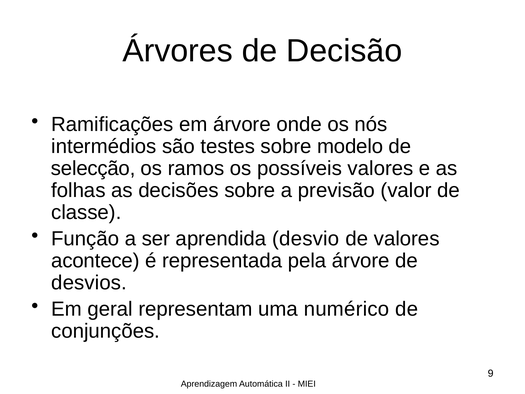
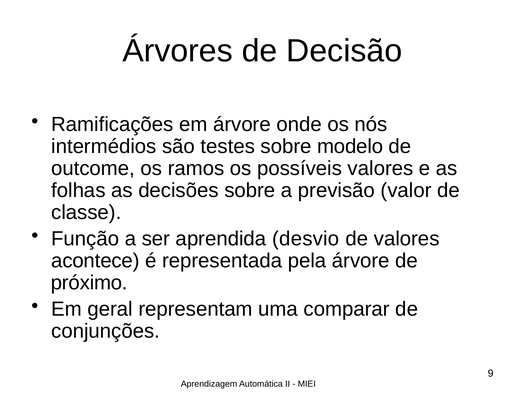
selecção: selecção -> outcome
desvios: desvios -> próximo
numérico: numérico -> comparar
